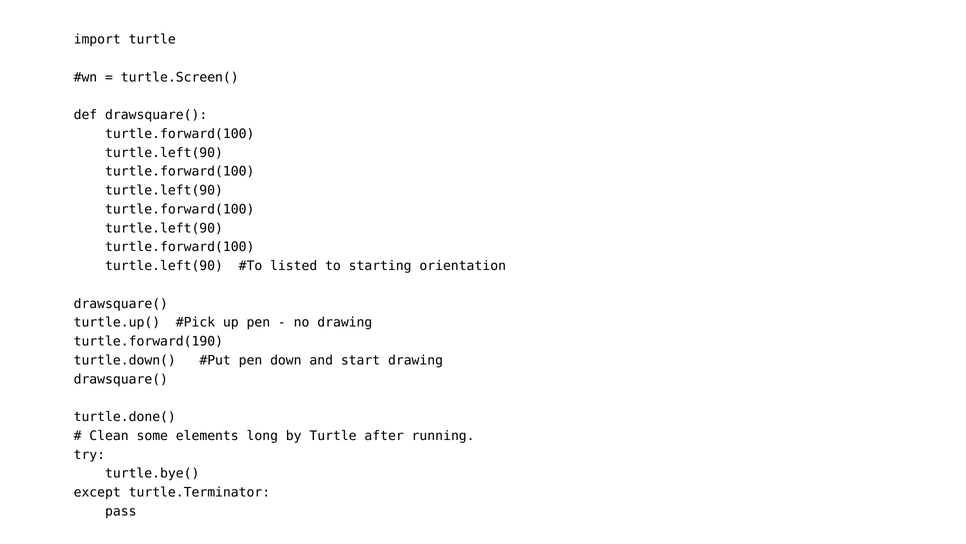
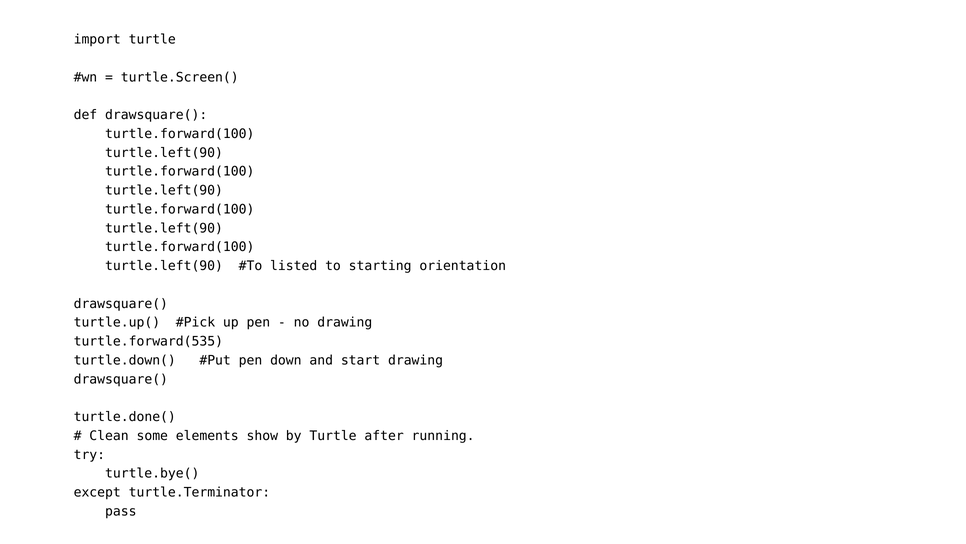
turtle.forward(190: turtle.forward(190 -> turtle.forward(535
long: long -> show
